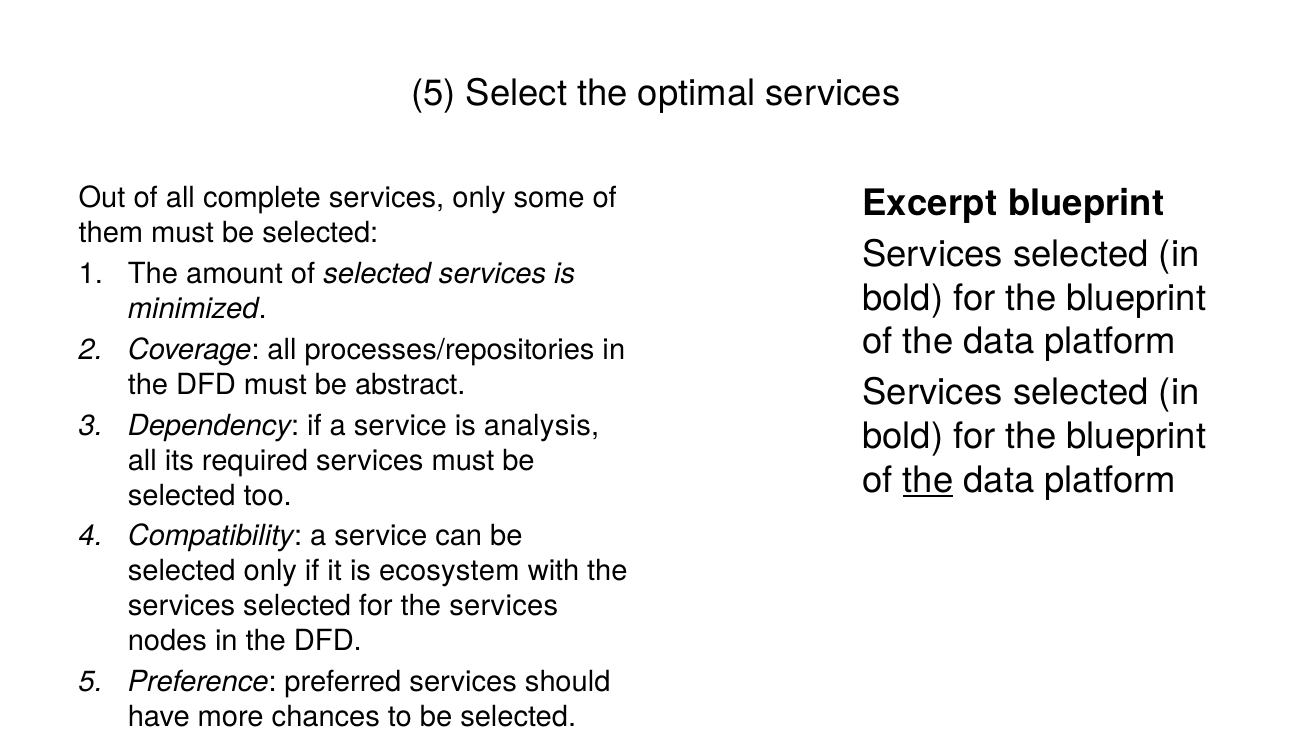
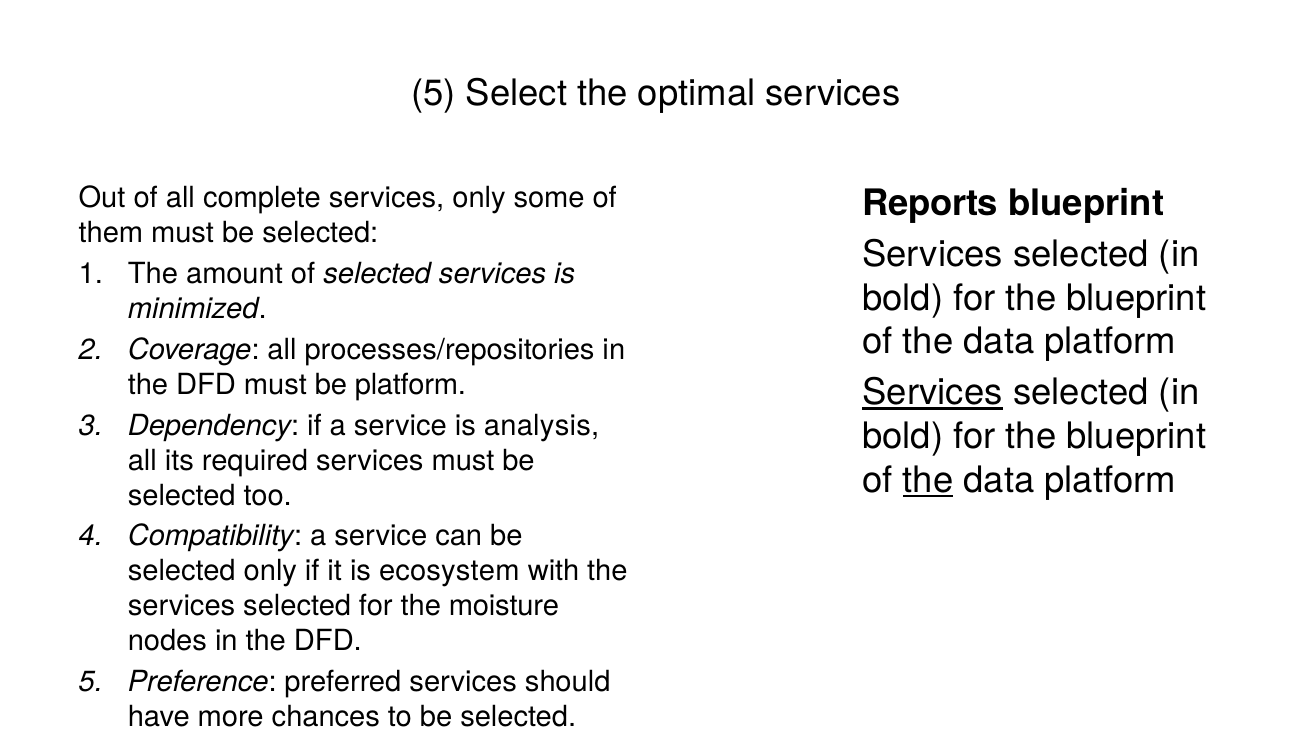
Excerpt: Excerpt -> Reports
be abstract: abstract -> platform
Services at (933, 393) underline: none -> present
for the services: services -> moisture
